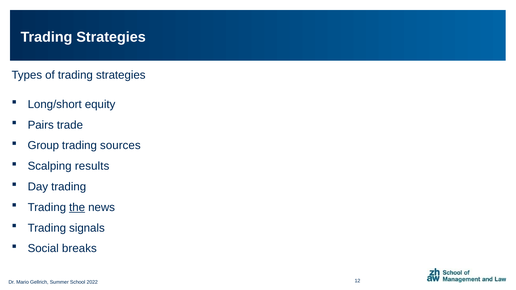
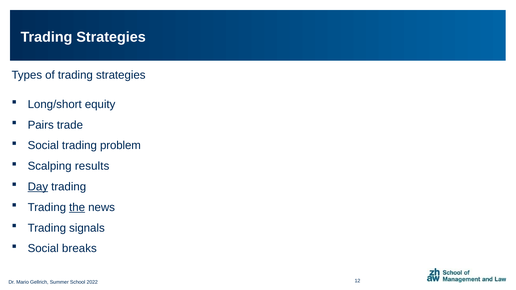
Group at (43, 146): Group -> Social
sources: sources -> problem
Day underline: none -> present
